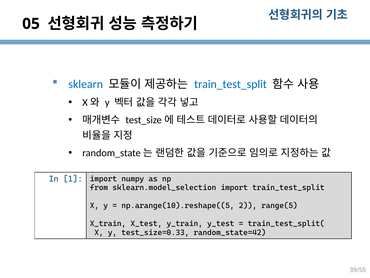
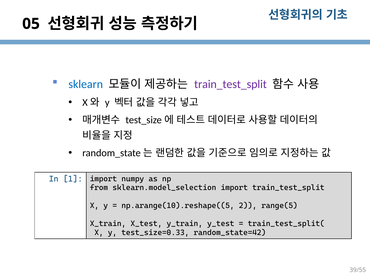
train_test_split at (230, 84) colour: blue -> purple
